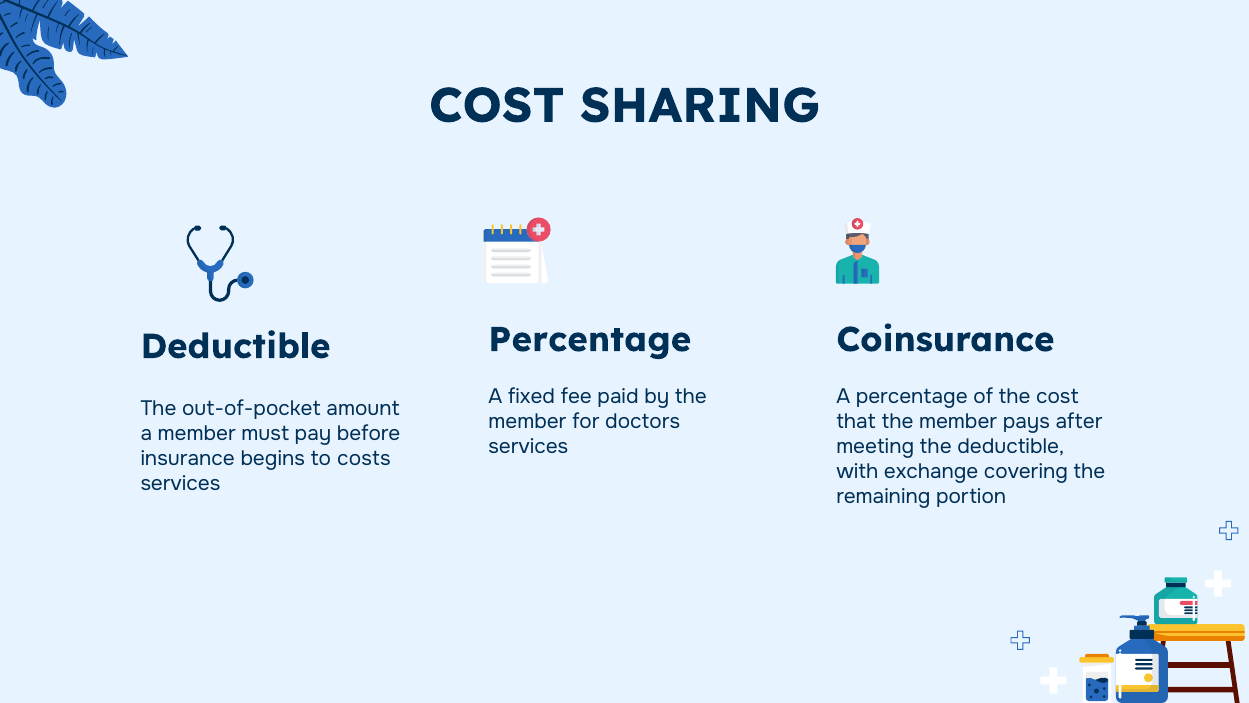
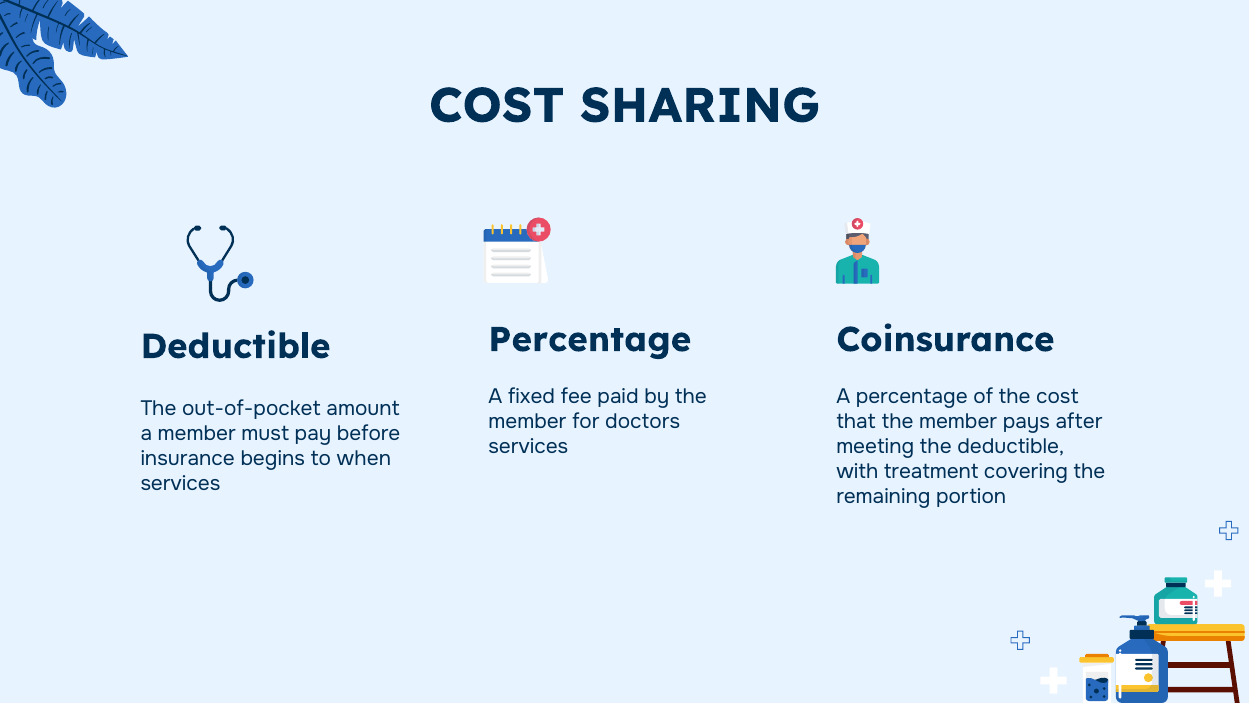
costs: costs -> when
exchange: exchange -> treatment
